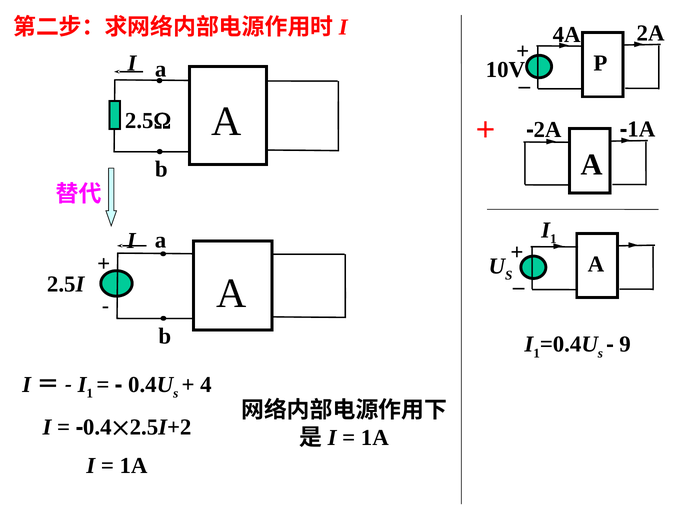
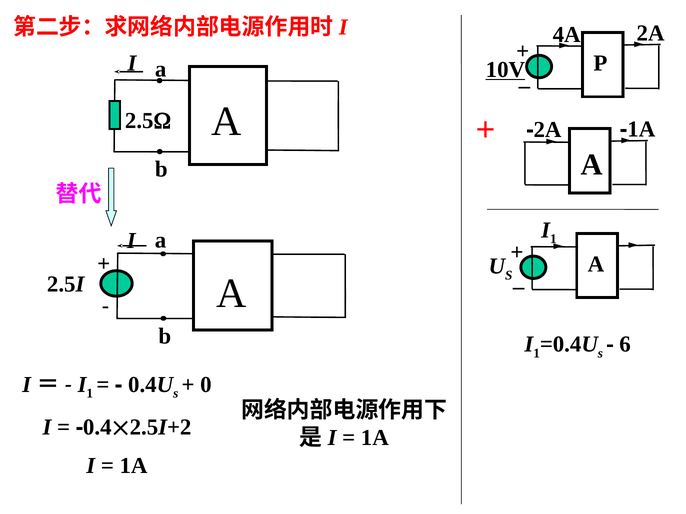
10V underline: none -> present
9: 9 -> 6
4: 4 -> 0
